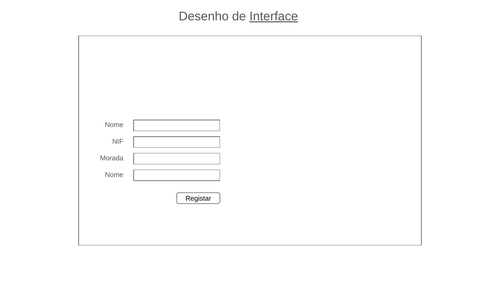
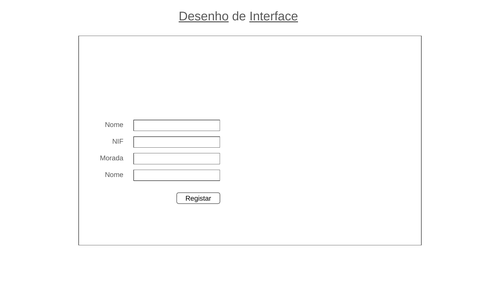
Desenho underline: none -> present
